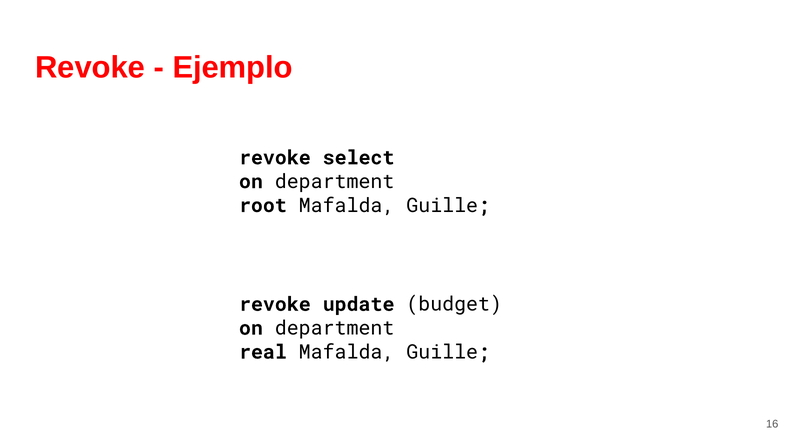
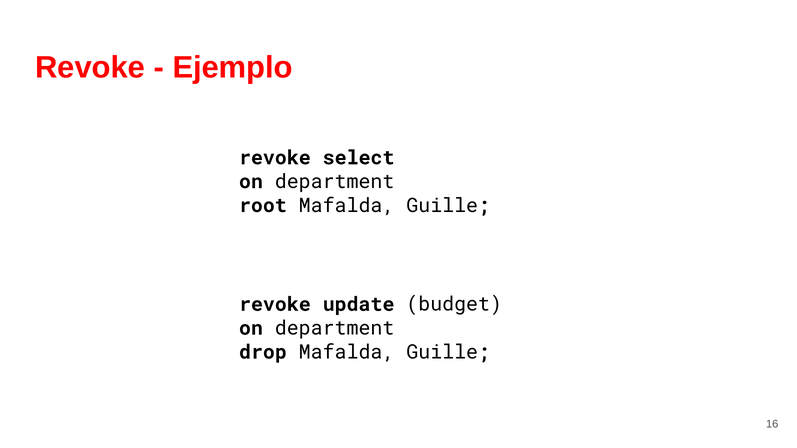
real: real -> drop
